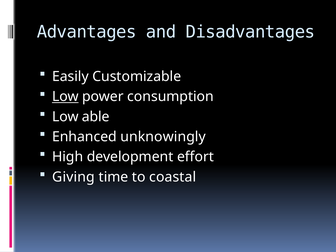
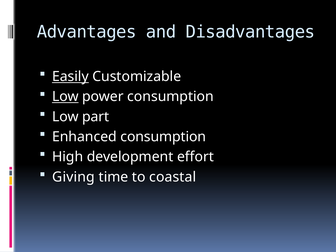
Easily underline: none -> present
able: able -> part
Enhanced unknowingly: unknowingly -> consumption
